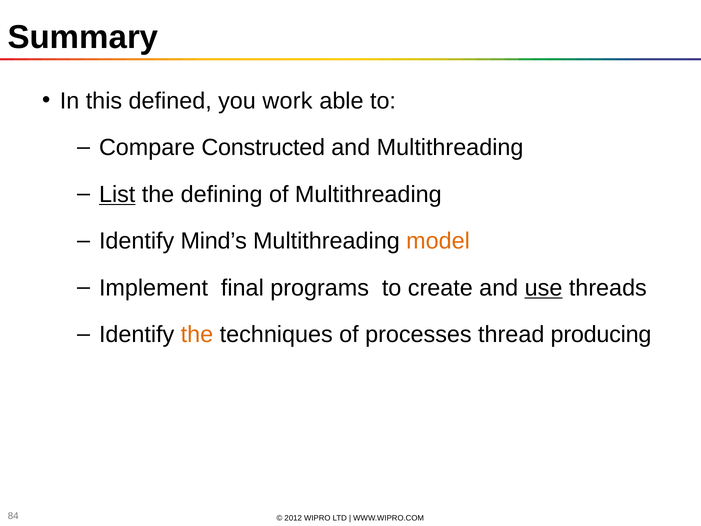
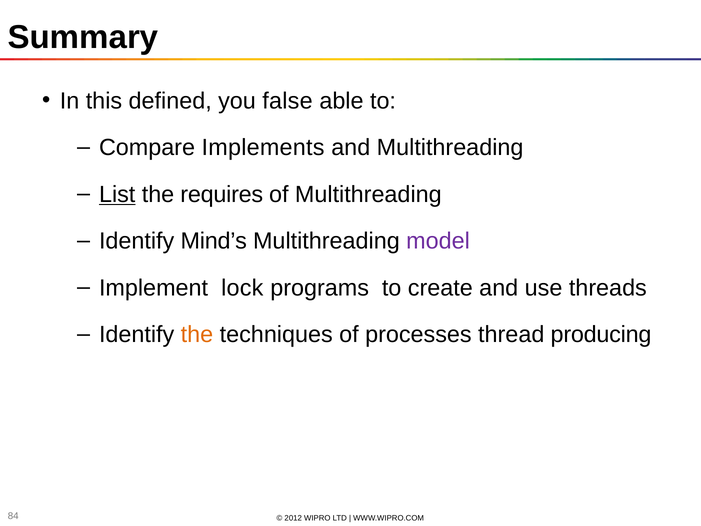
work: work -> false
Constructed: Constructed -> Implements
defining: defining -> requires
model colour: orange -> purple
final: final -> lock
use underline: present -> none
